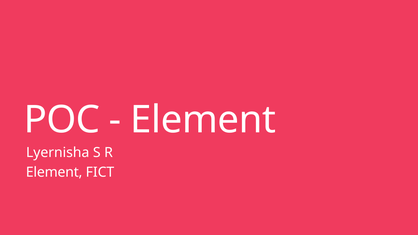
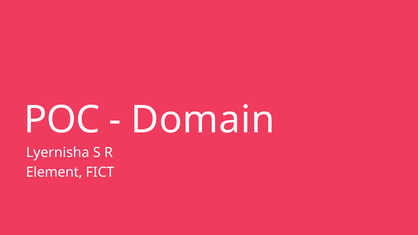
Element at (203, 120): Element -> Domain
